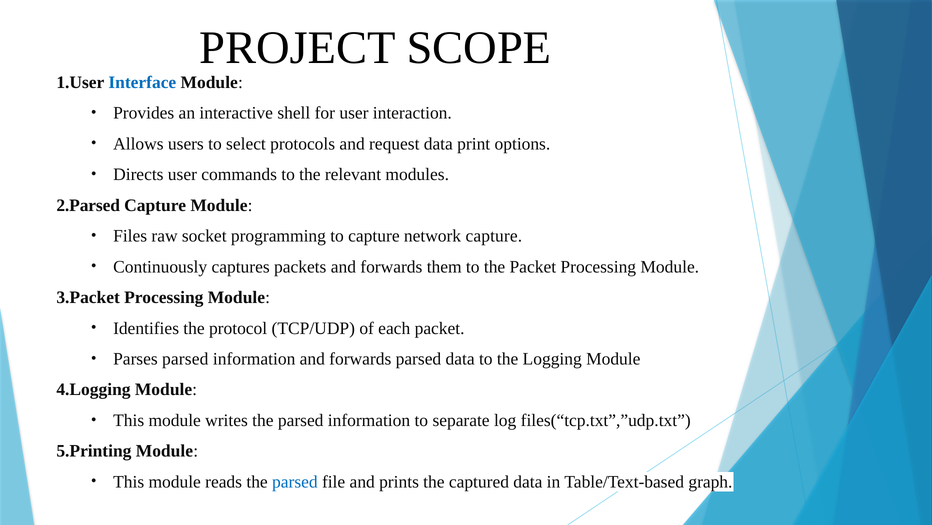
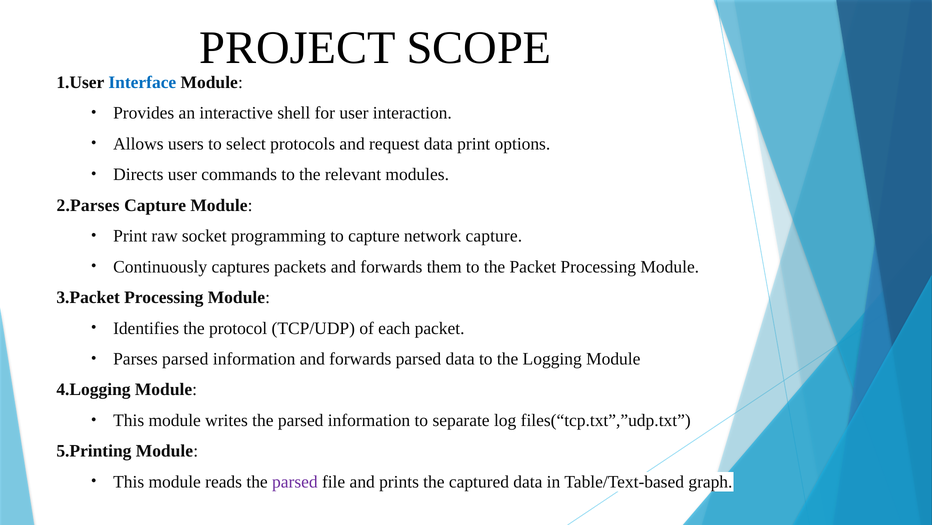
2.Parsed: 2.Parsed -> 2.Parses
Files at (130, 236): Files -> Print
parsed at (295, 481) colour: blue -> purple
